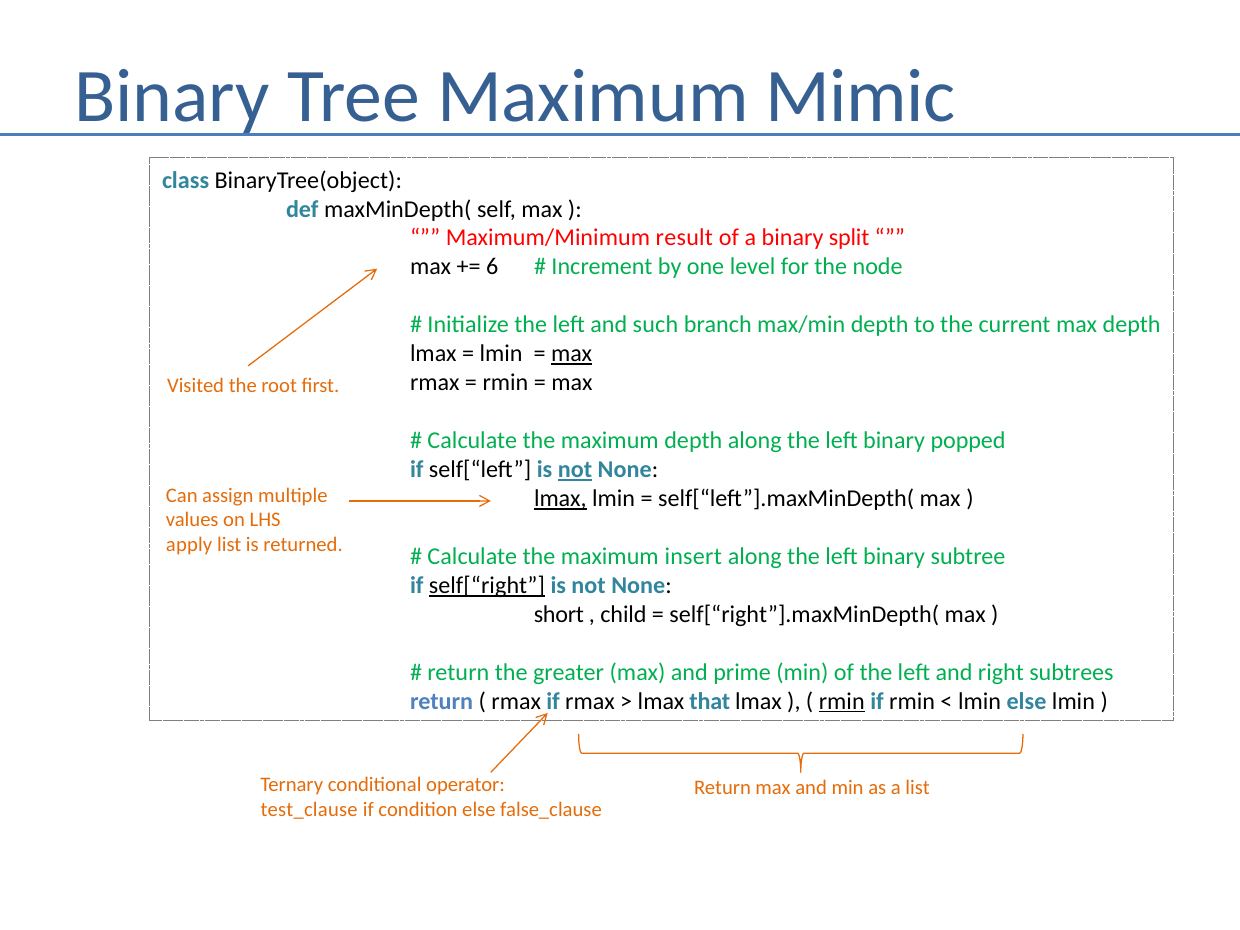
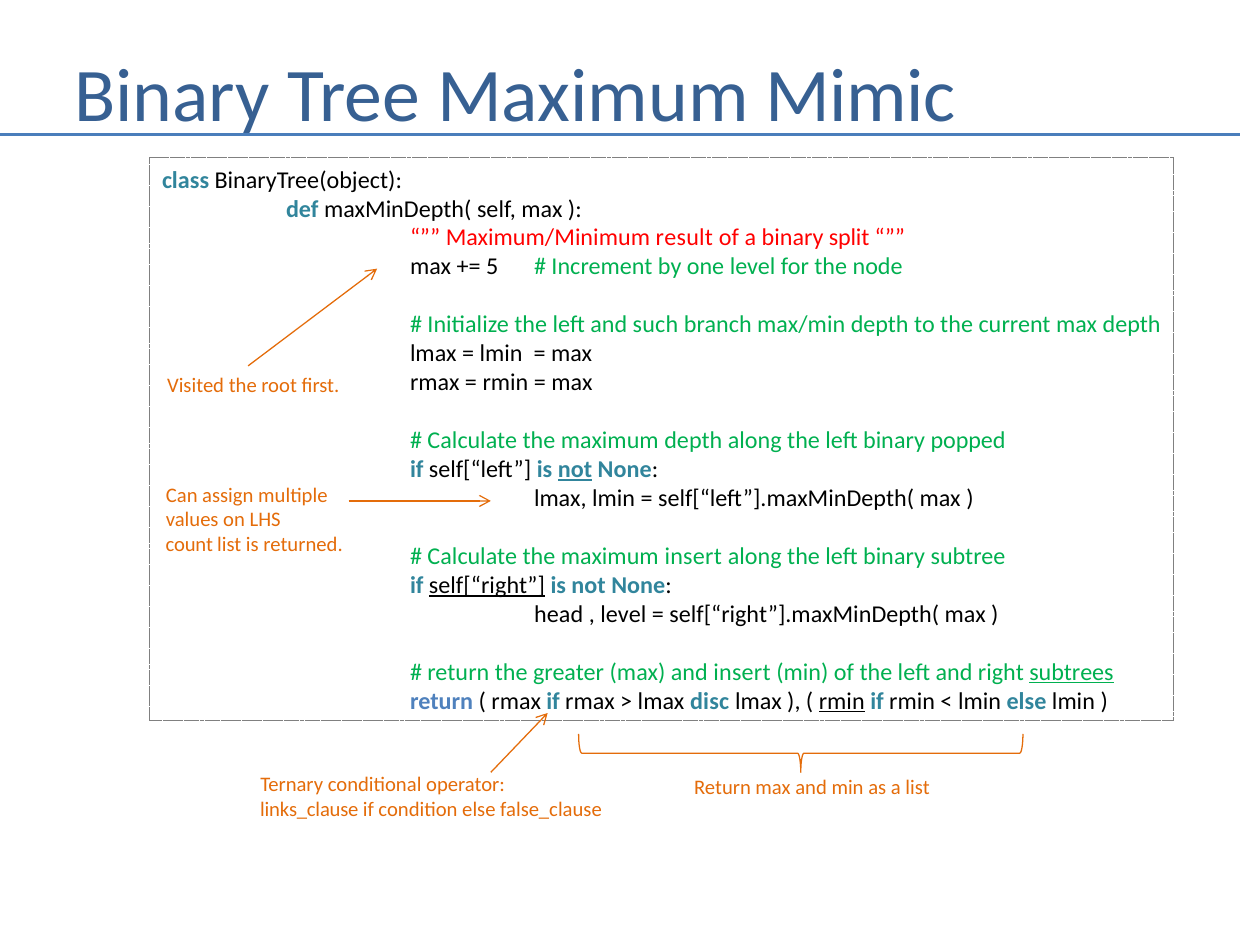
6: 6 -> 5
max at (572, 354) underline: present -> none
lmax at (560, 499) underline: present -> none
apply: apply -> count
short: short -> head
child at (623, 614): child -> level
and prime: prime -> insert
subtrees underline: none -> present
that: that -> disc
test_clause: test_clause -> links_clause
